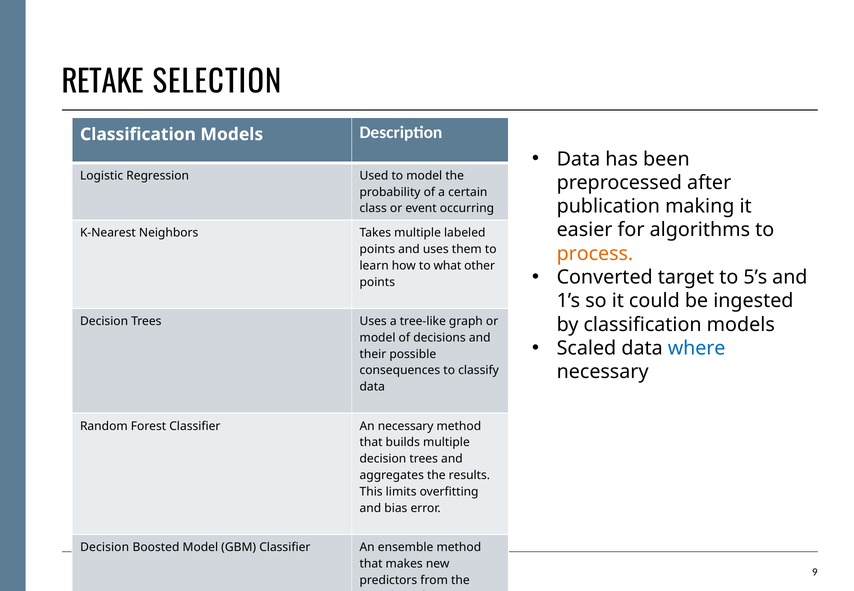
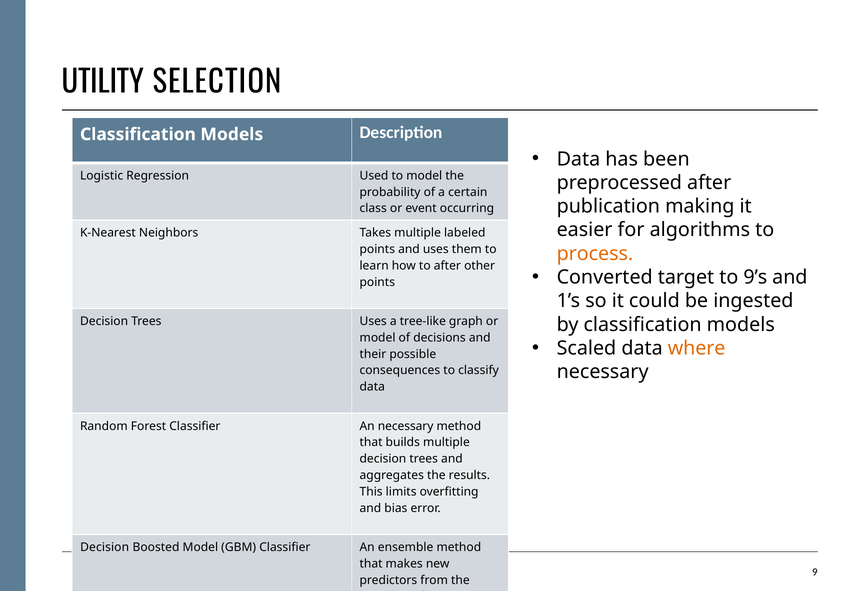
RETAKE: RETAKE -> UTILITY
to what: what -> after
5’s: 5’s -> 9’s
where colour: blue -> orange
